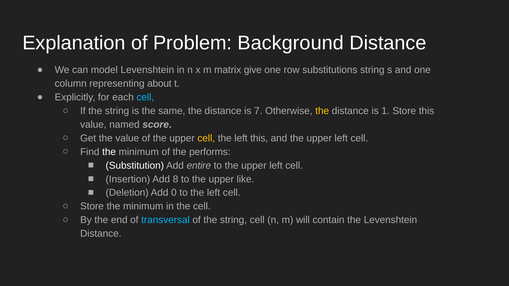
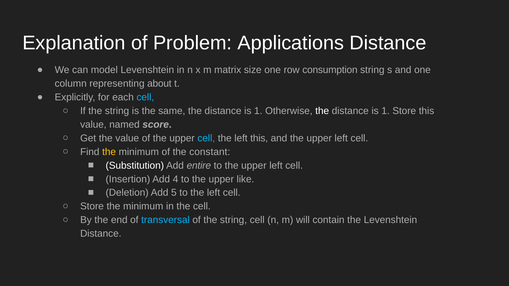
Background: Background -> Applications
give: give -> size
substitutions: substitutions -> consumption
7 at (258, 111): 7 -> 1
the at (322, 111) colour: yellow -> white
cell at (206, 138) colour: yellow -> light blue
the at (109, 152) colour: white -> yellow
performs: performs -> constant
8: 8 -> 4
0: 0 -> 5
